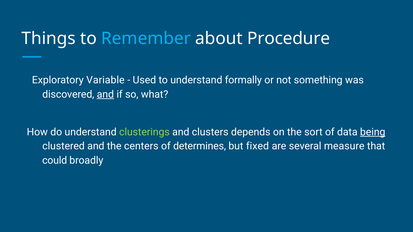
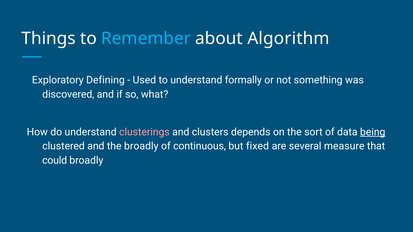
Procedure: Procedure -> Algorithm
Variable: Variable -> Defining
and at (105, 94) underline: present -> none
clusterings colour: light green -> pink
the centers: centers -> broadly
determines: determines -> continuous
